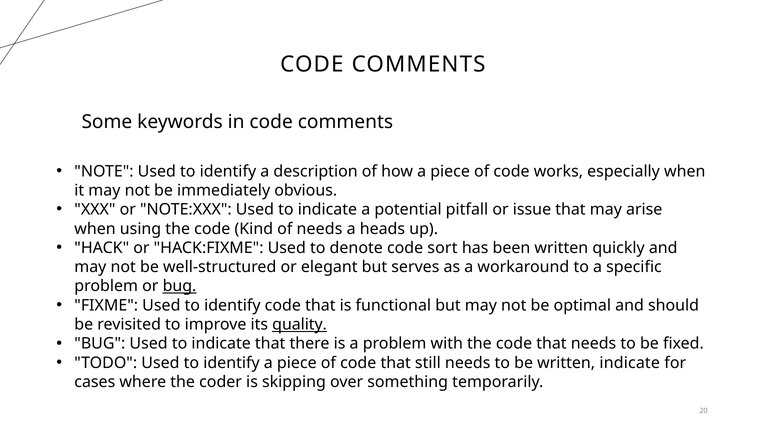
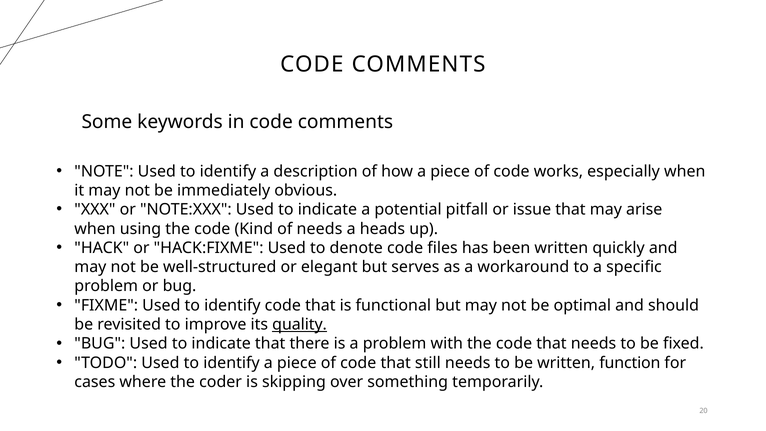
sort: sort -> files
bug at (180, 286) underline: present -> none
written indicate: indicate -> function
